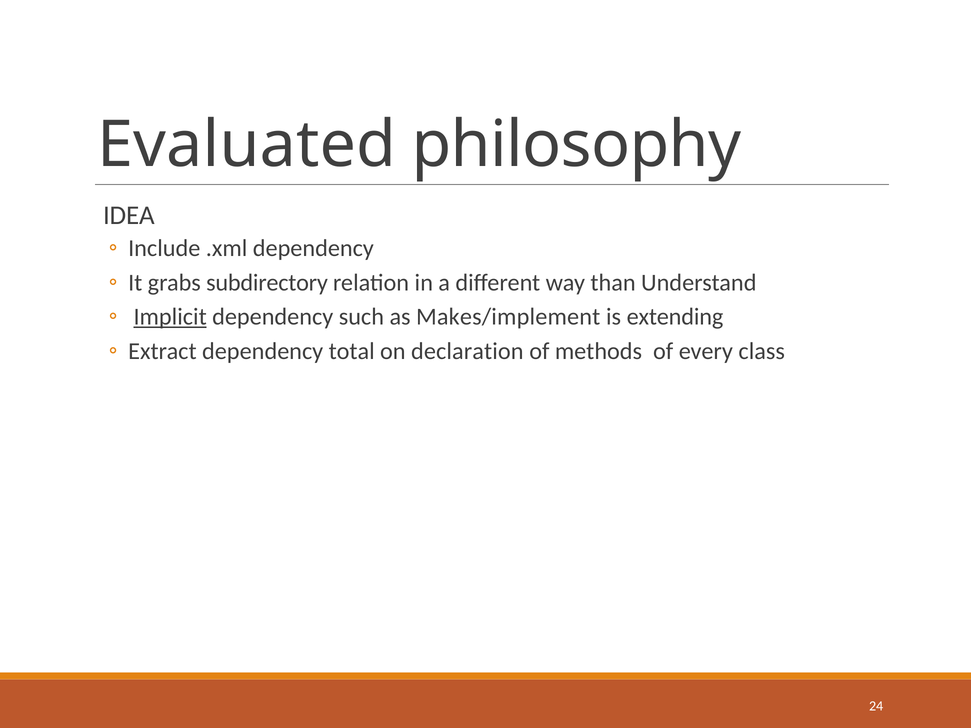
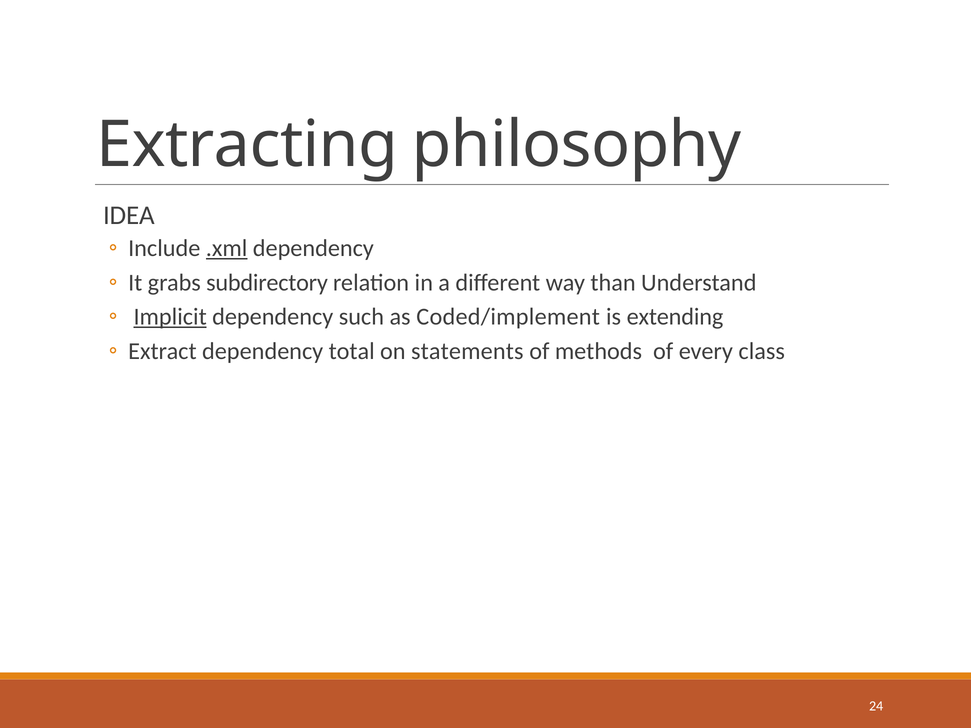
Evaluated: Evaluated -> Extracting
.xml underline: none -> present
Makes/implement: Makes/implement -> Coded/implement
declaration: declaration -> statements
